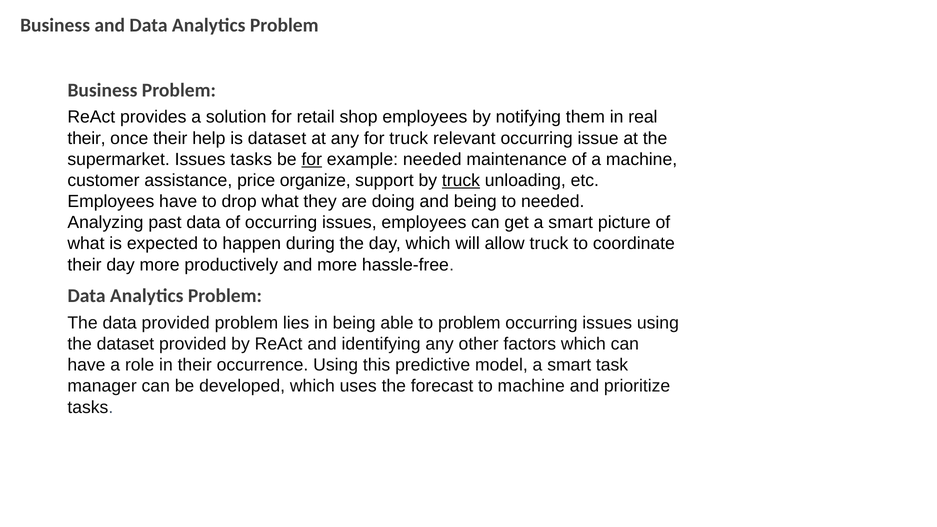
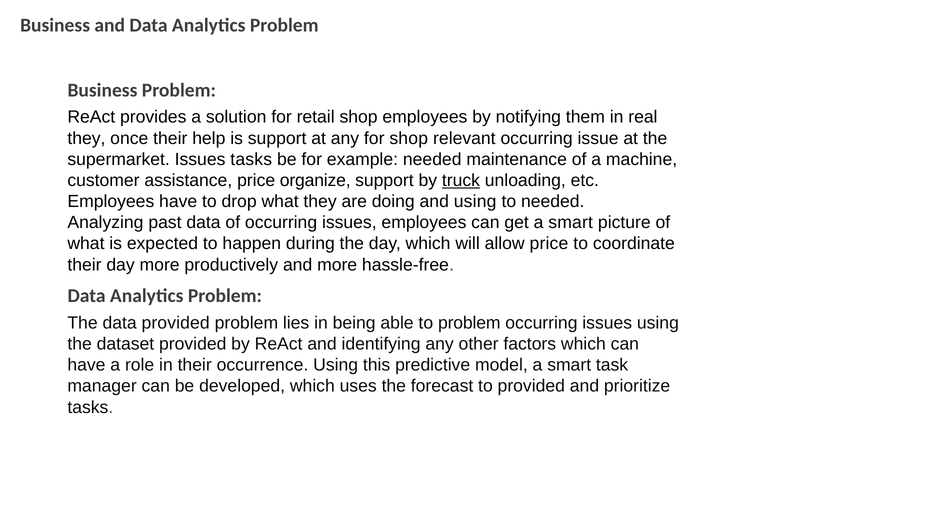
their at (87, 138): their -> they
is dataset: dataset -> support
for truck: truck -> shop
for at (312, 159) underline: present -> none
and being: being -> using
allow truck: truck -> price
to machine: machine -> provided
